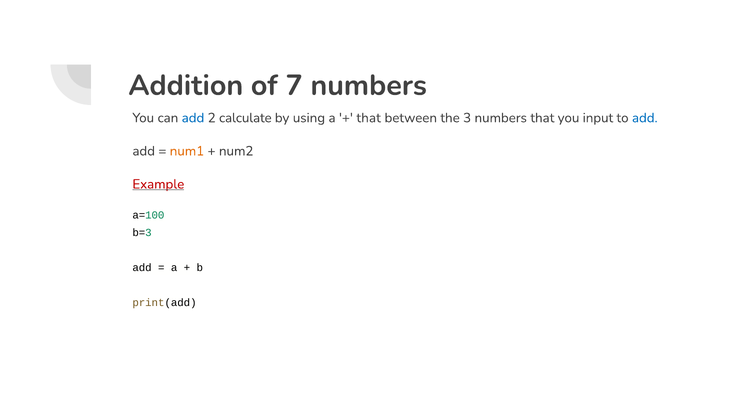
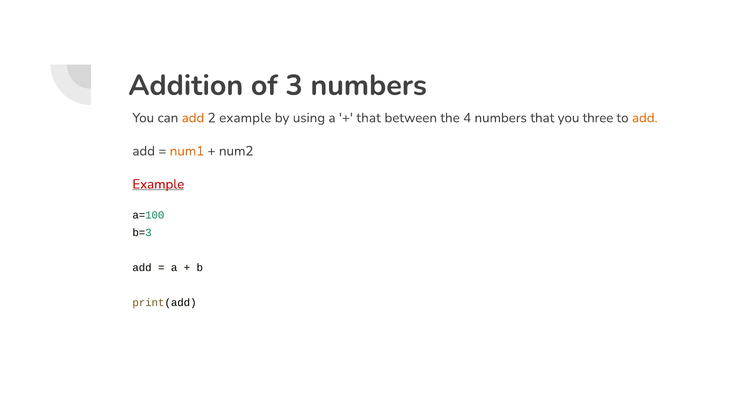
7: 7 -> 3
add at (193, 118) colour: blue -> orange
2 calculate: calculate -> example
3: 3 -> 4
input: input -> three
add at (645, 118) colour: blue -> orange
